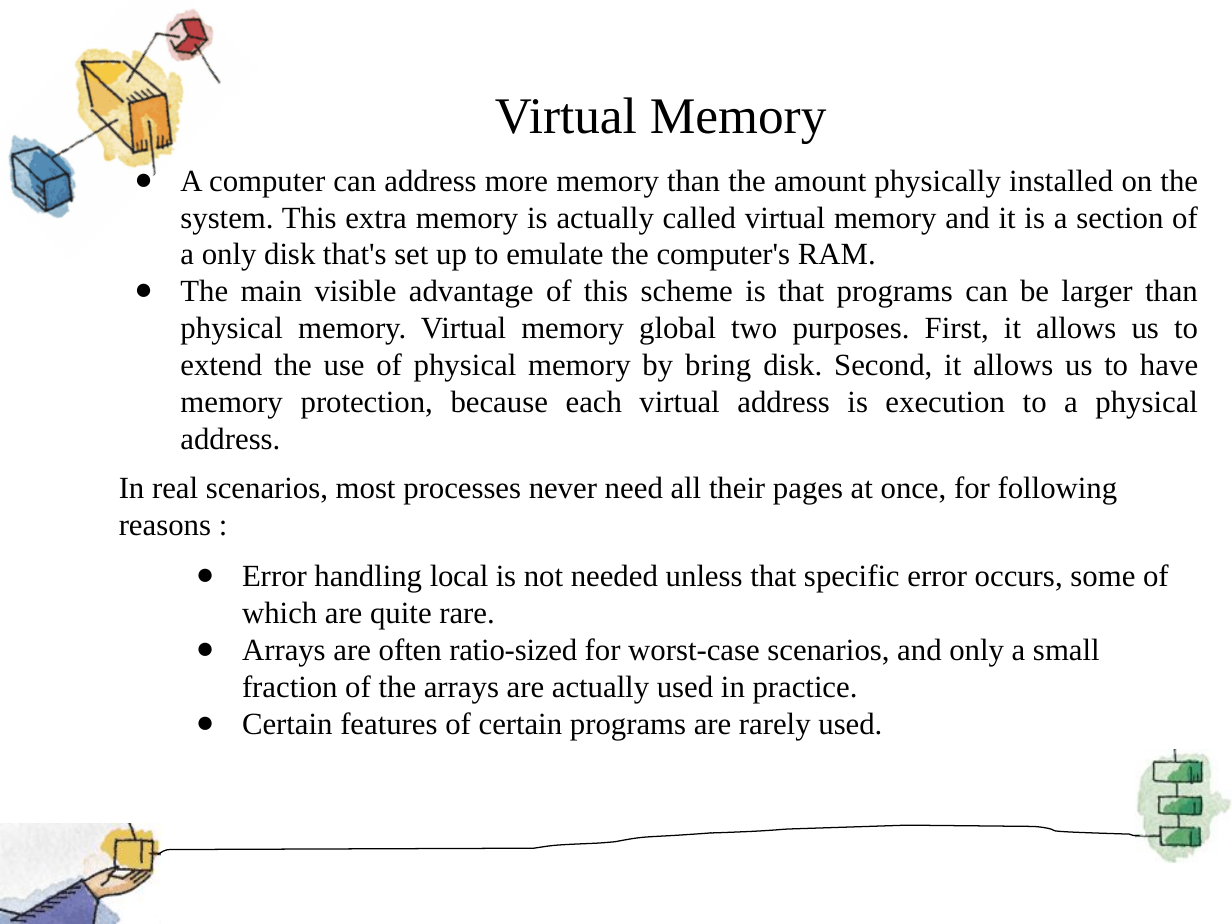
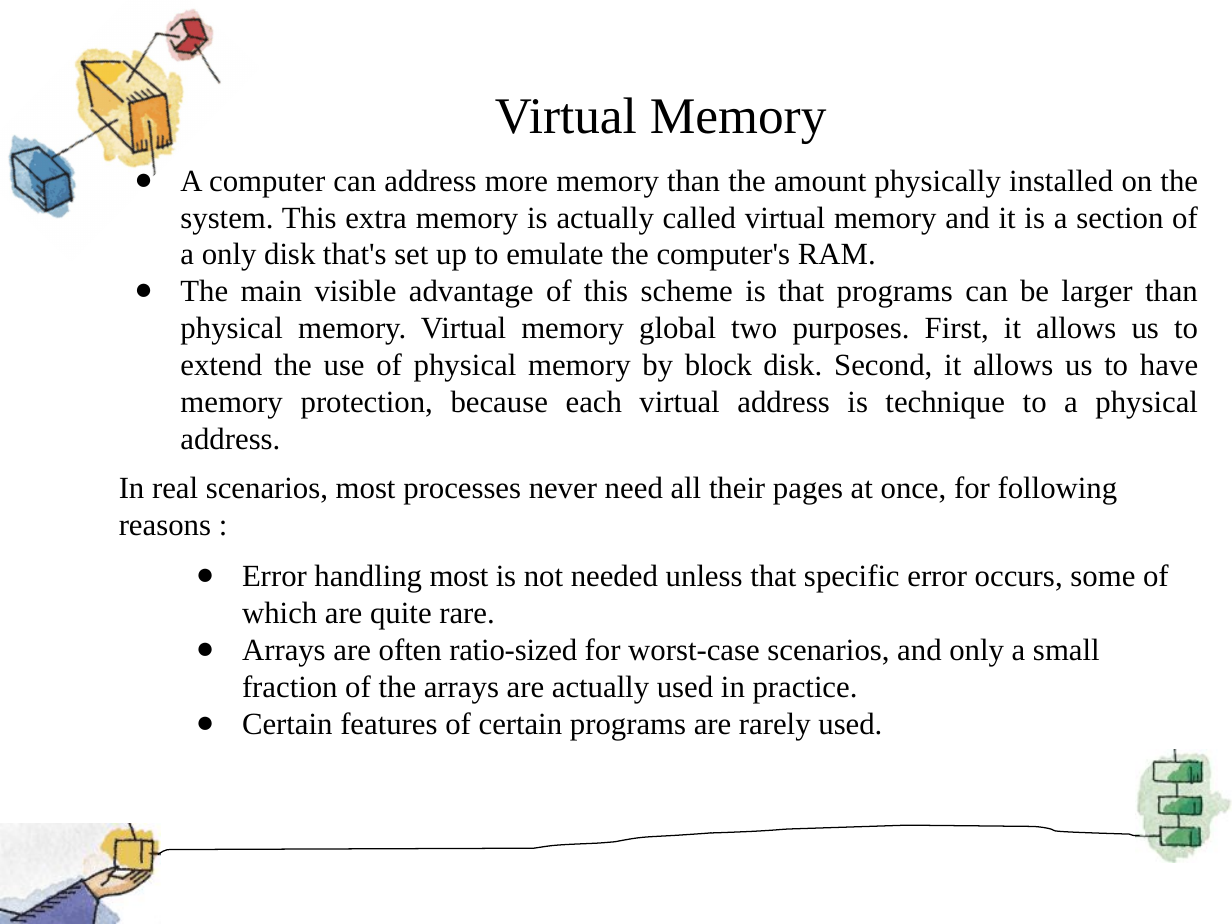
bring: bring -> block
execution: execution -> technique
handling local: local -> most
